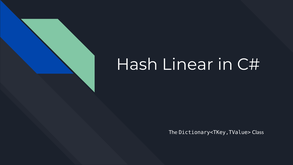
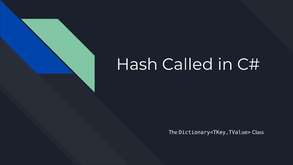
Linear: Linear -> Called
